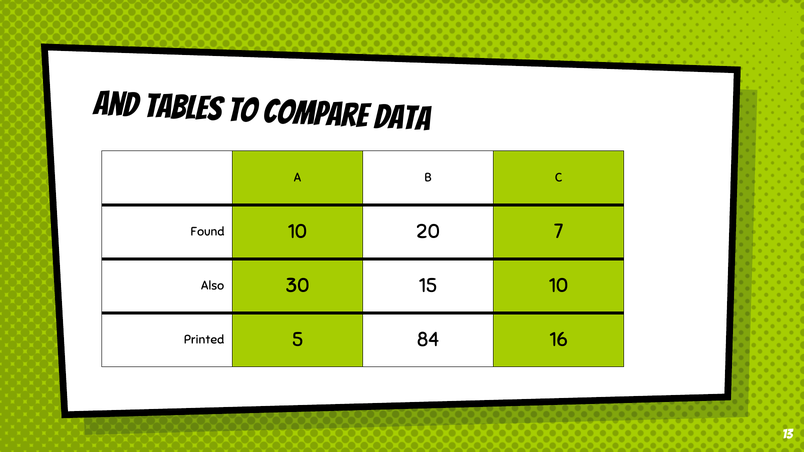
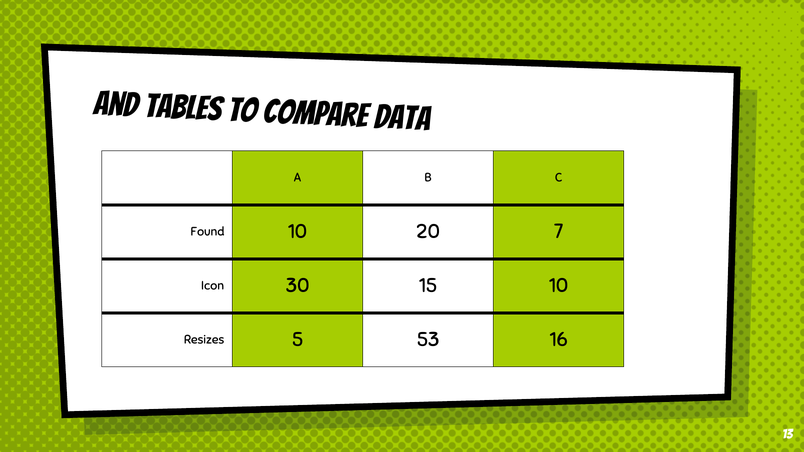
Also: Also -> Icon
Printed: Printed -> Resizes
84: 84 -> 53
